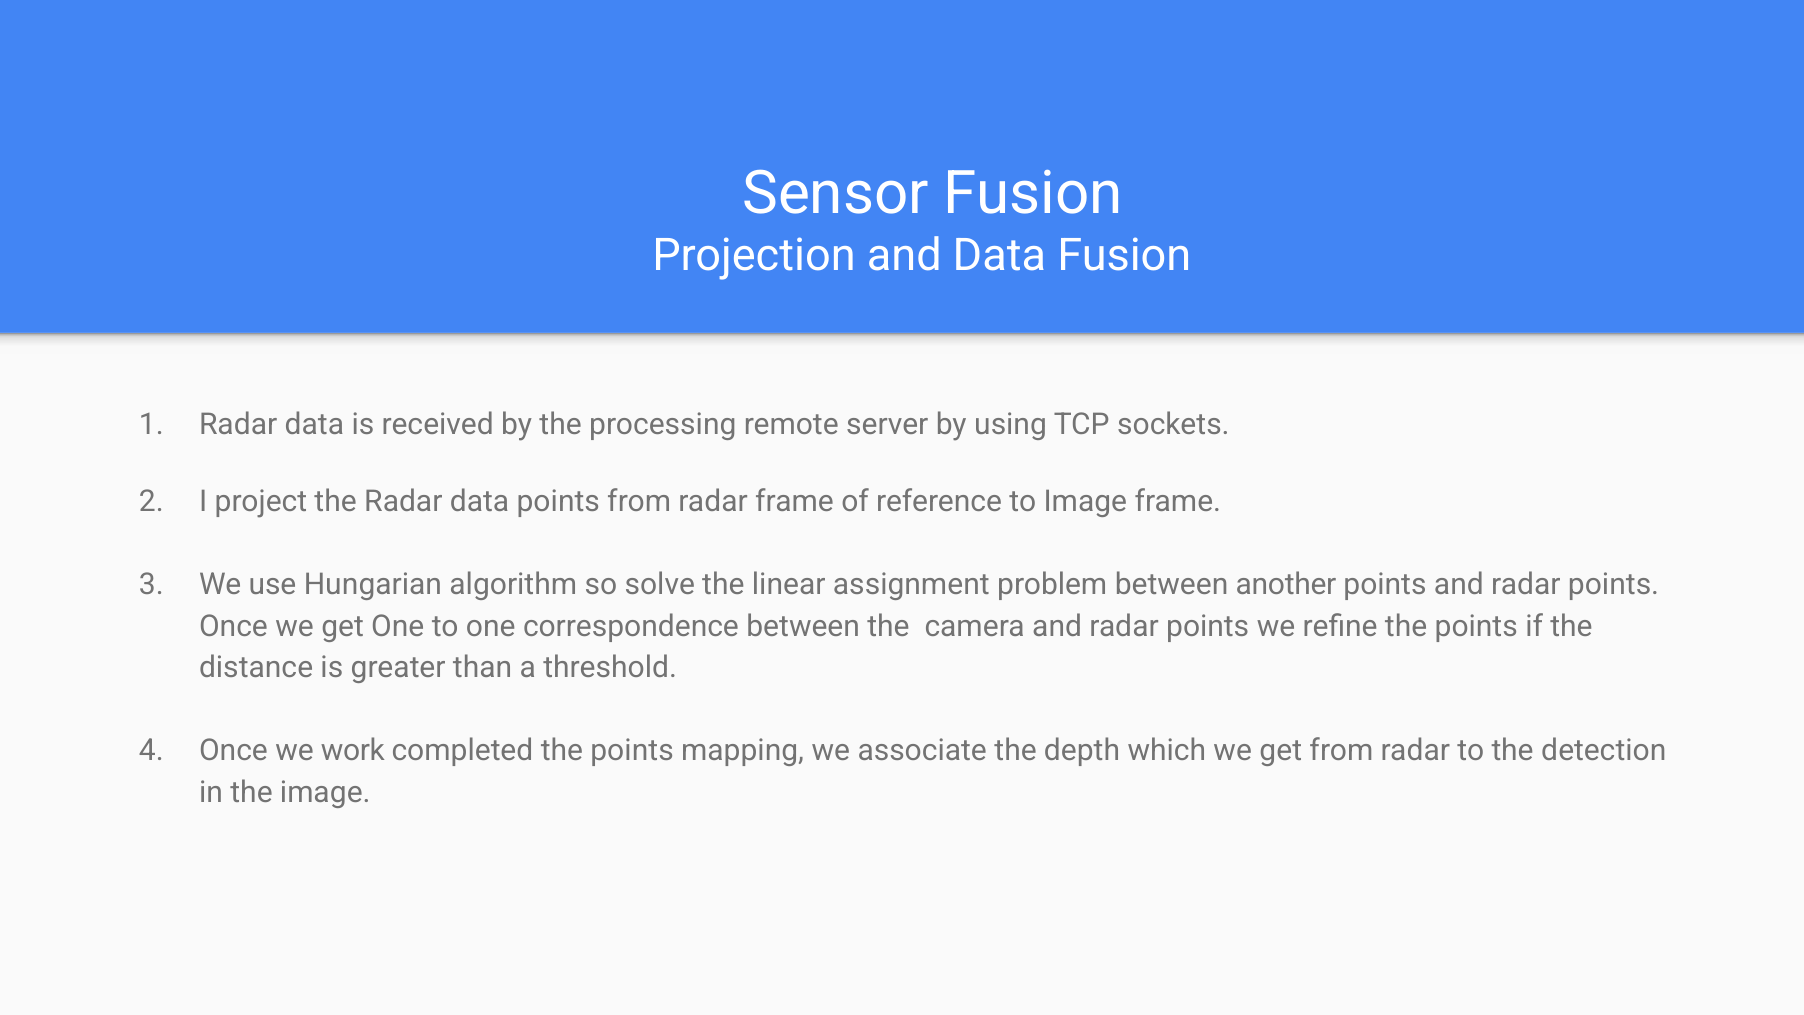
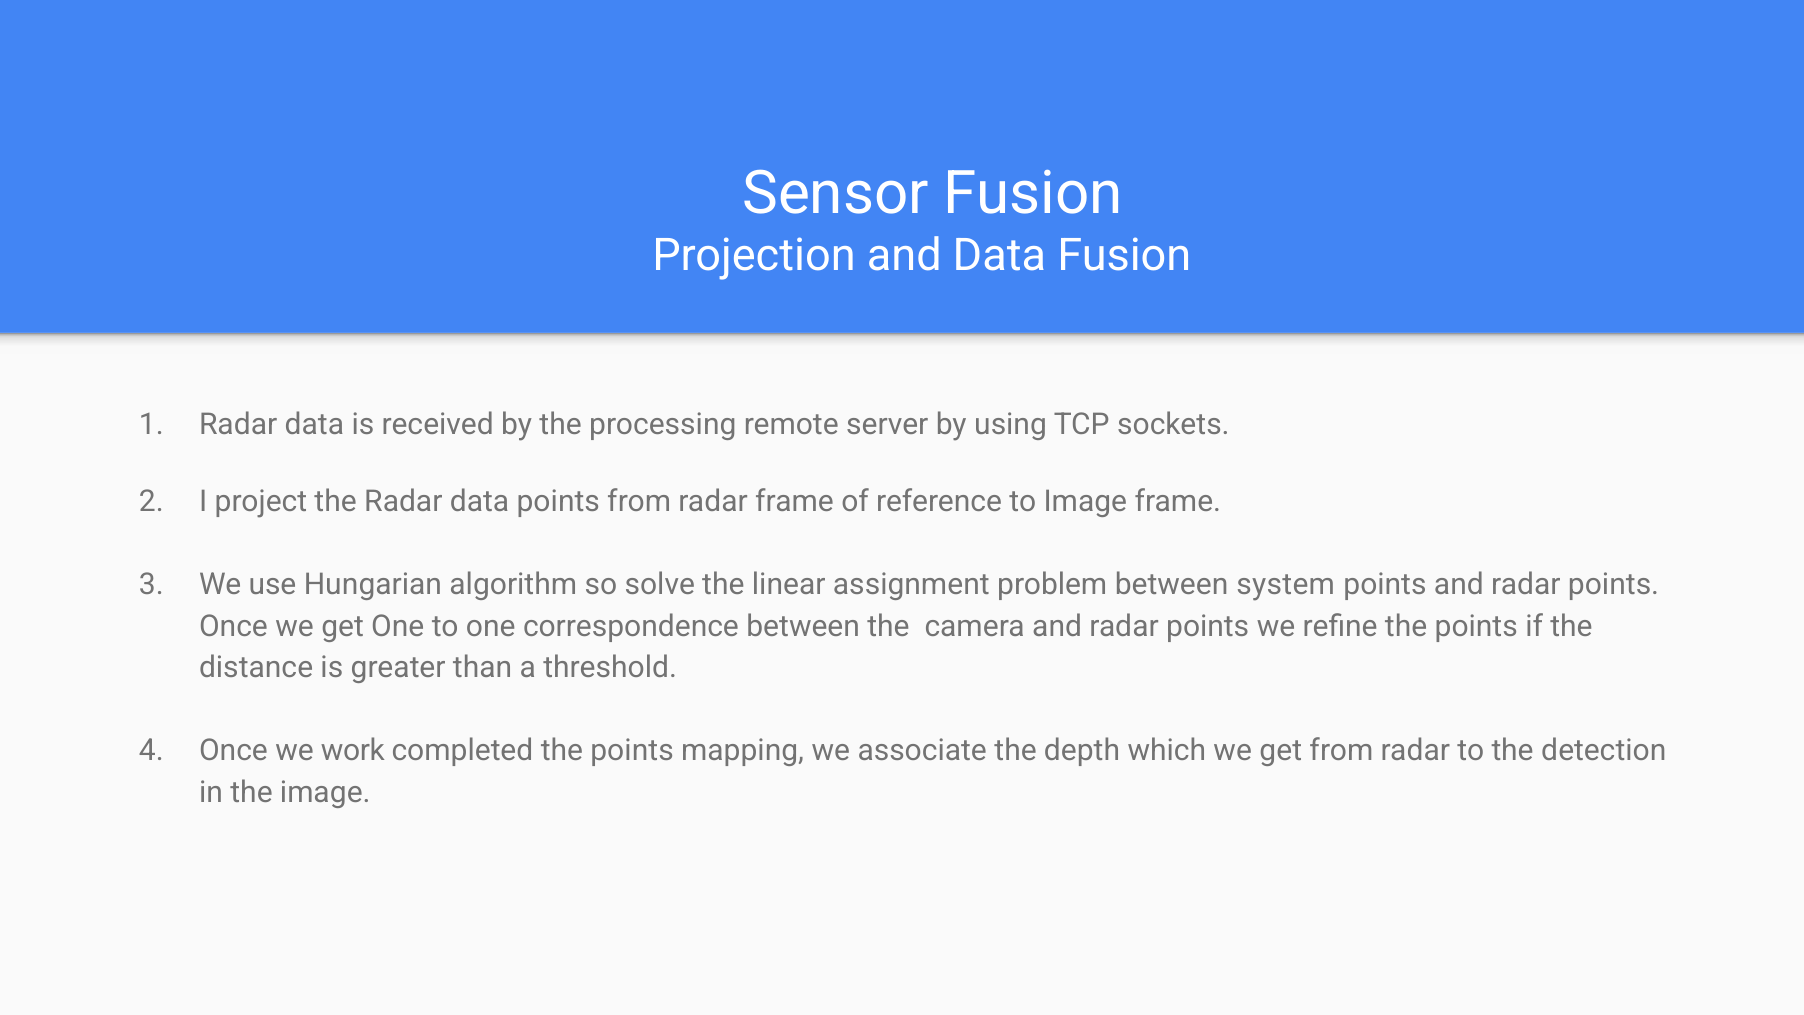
another: another -> system
